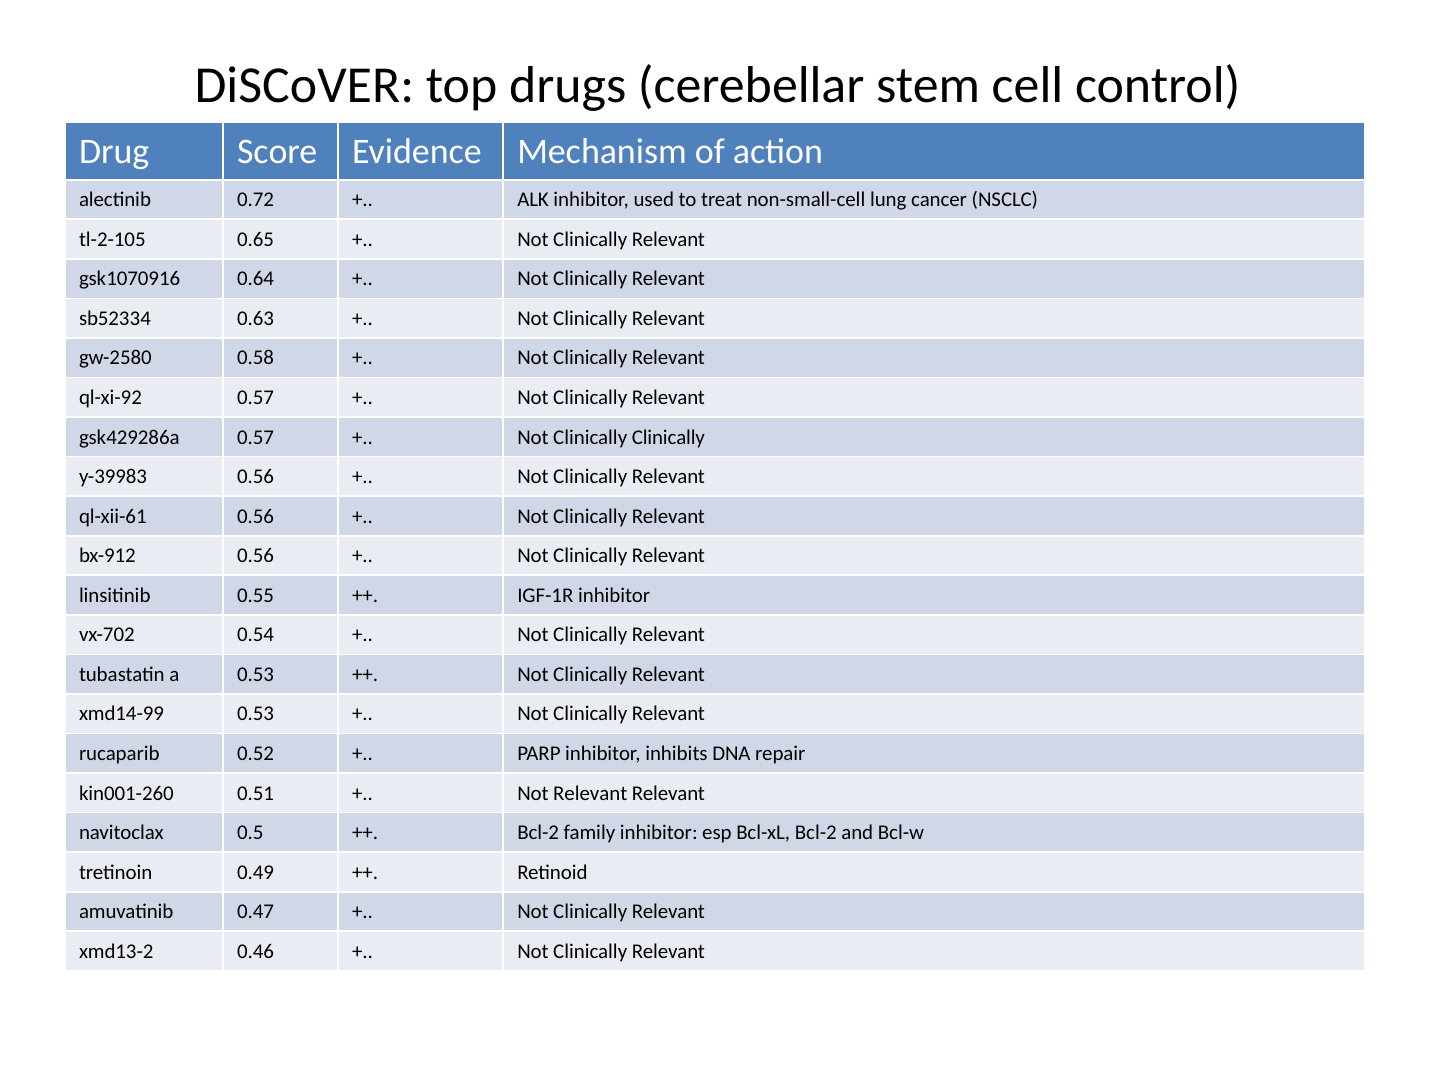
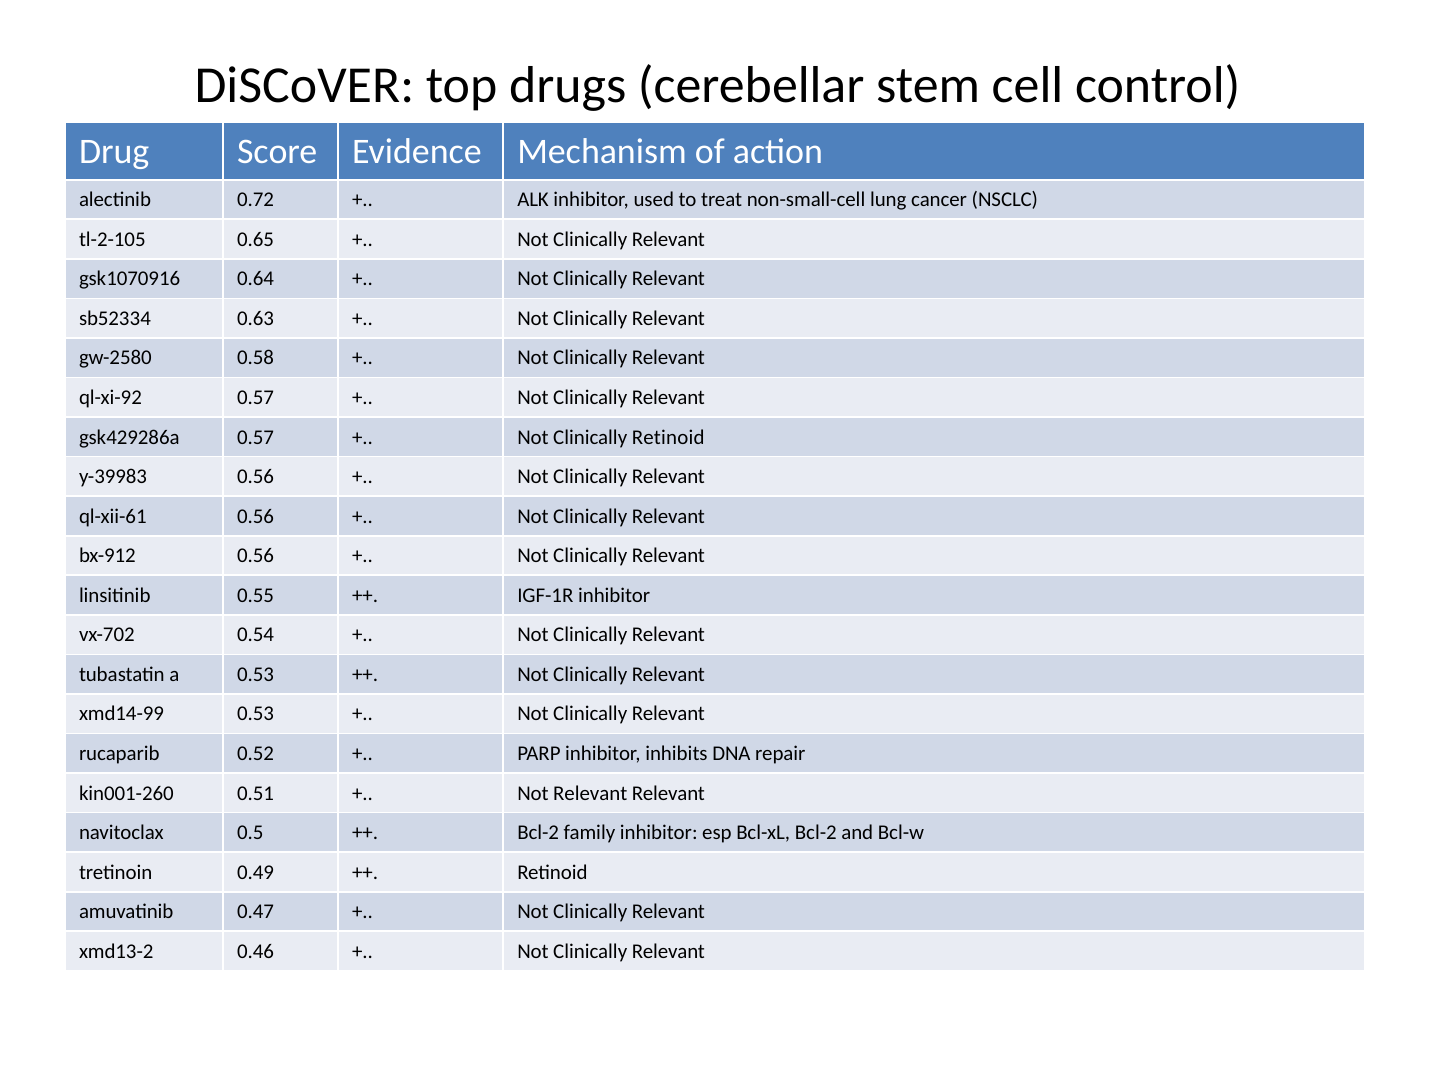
Clinically Clinically: Clinically -> Retinoid
